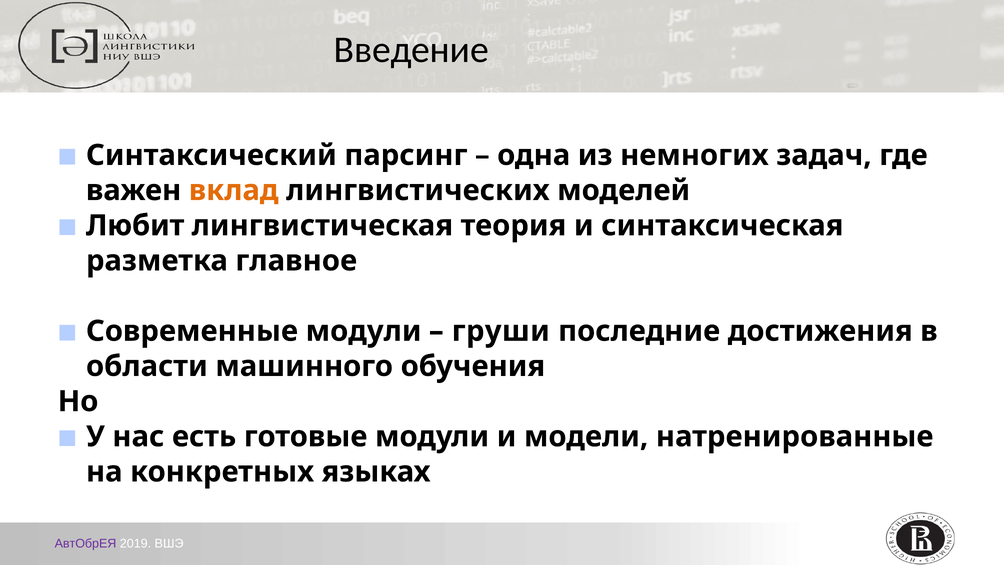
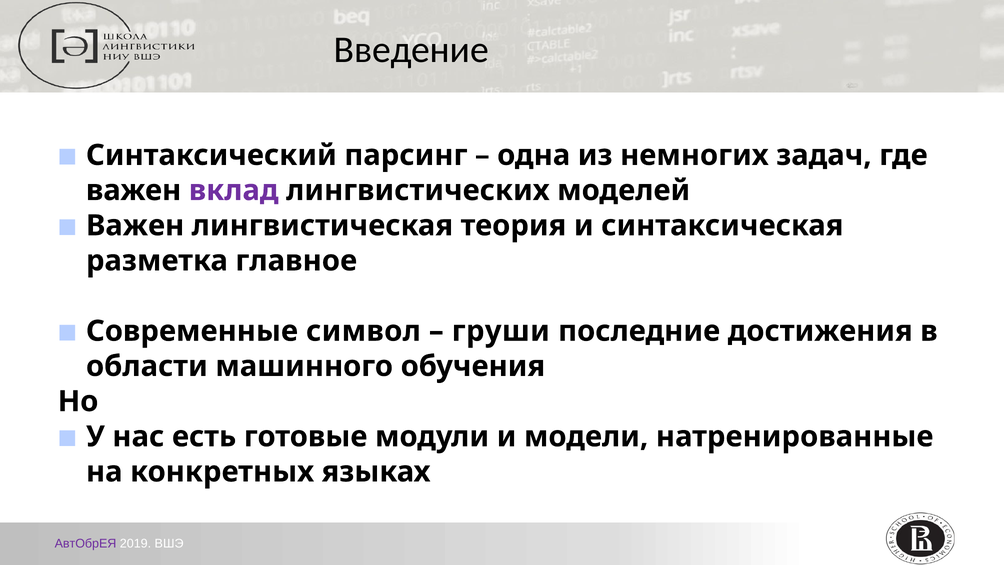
вклад colour: orange -> purple
Любит at (135, 225): Любит -> Важен
Современные модули: модули -> символ
